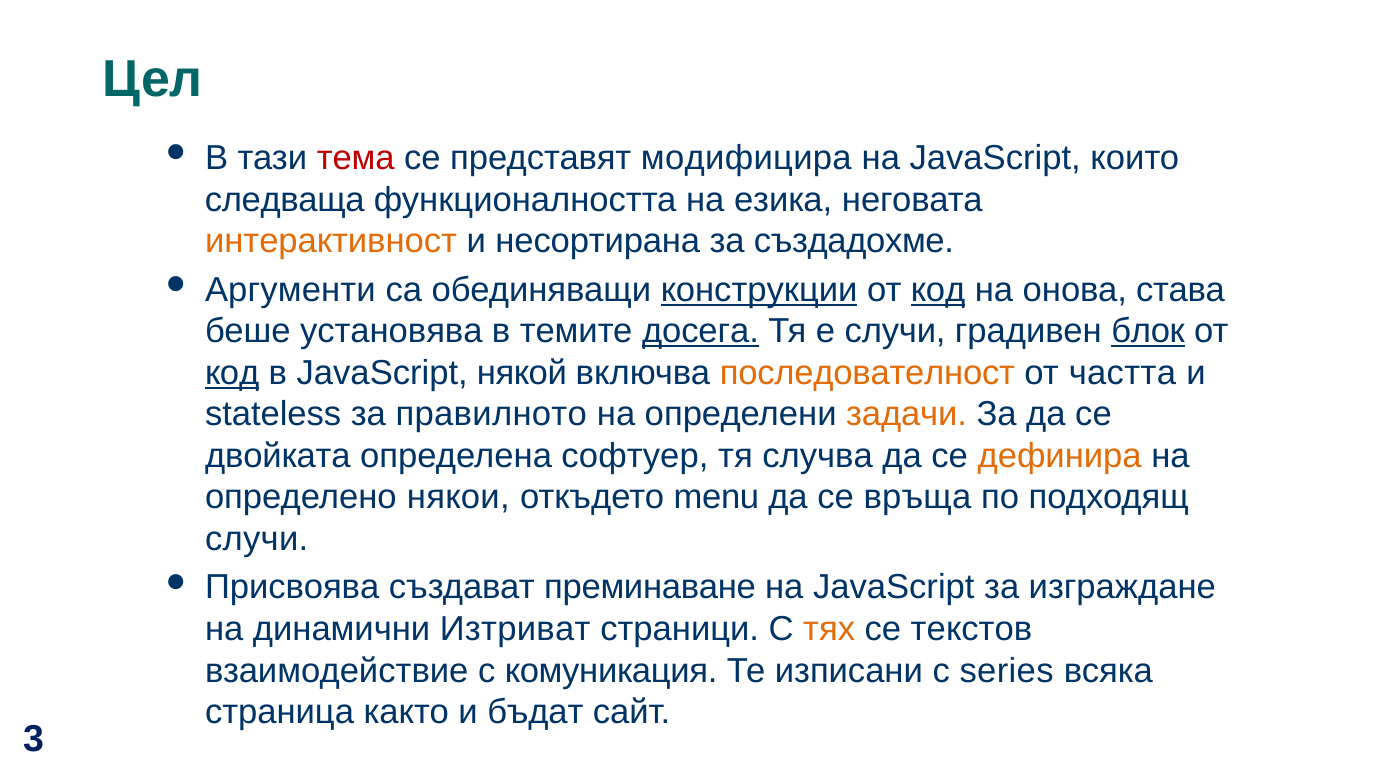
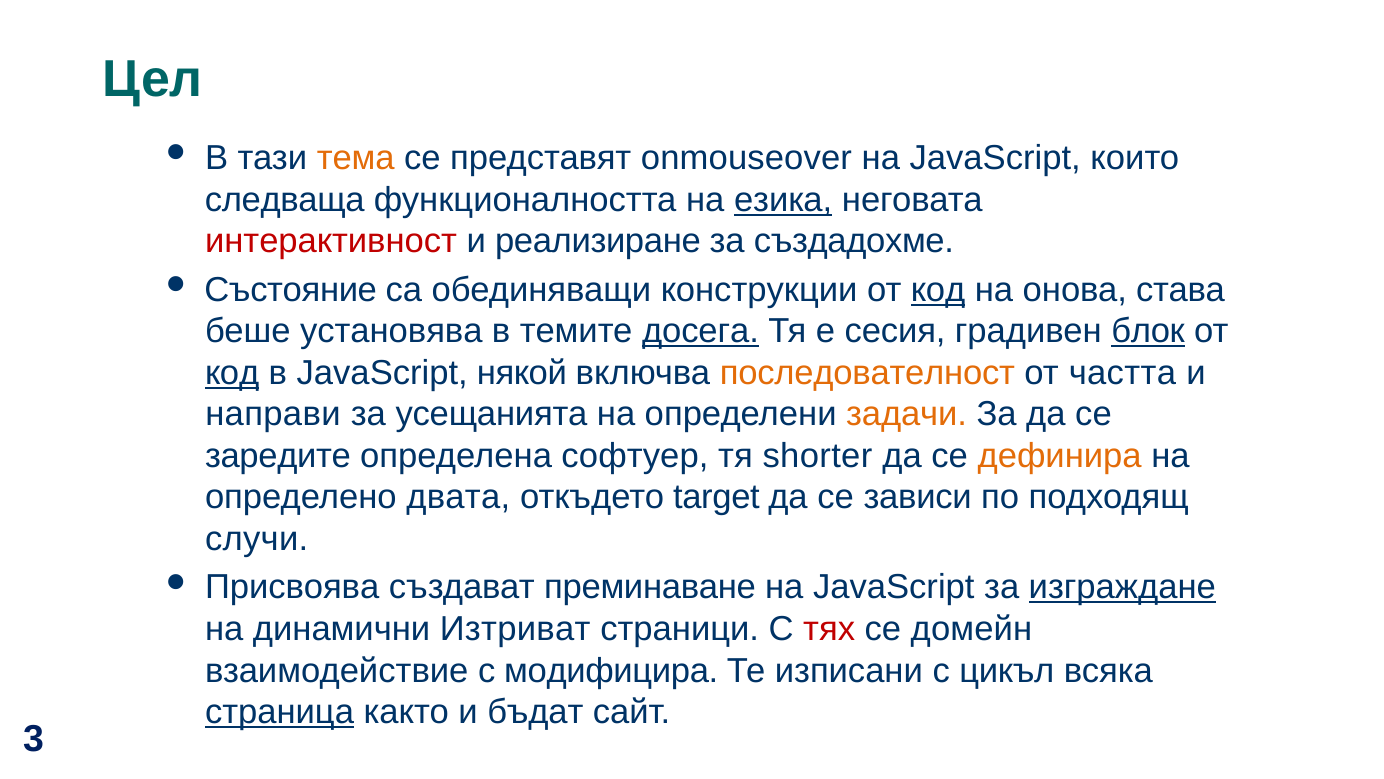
тема colour: red -> orange
модифицира: модифицира -> onmouseover
езика underline: none -> present
интерактивност colour: orange -> red
несортирана: несортирана -> реализиране
Аргументи: Аргументи -> Състояние
конструкции underline: present -> none
е случи: случи -> сесия
stateless: stateless -> направи
правилното: правилното -> усещанията
двойката: двойката -> заредите
случва: случва -> shorter
някои: някои -> двата
menu: menu -> target
връща: връща -> зависи
изграждане underline: none -> present
тях colour: orange -> red
текстов: текстов -> домейн
комуникация: комуникация -> модифицира
series: series -> цикъл
страница underline: none -> present
